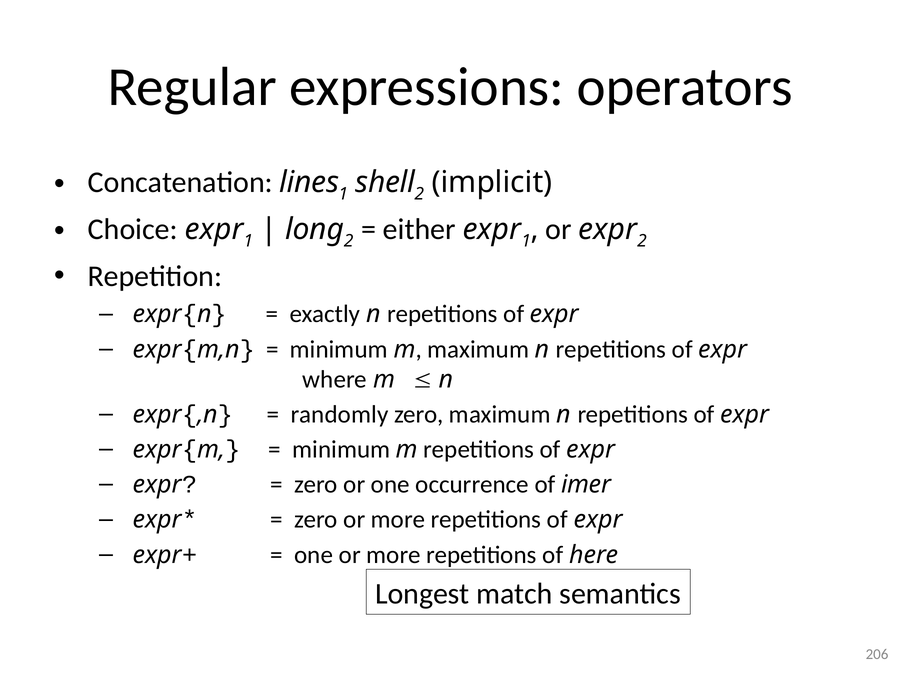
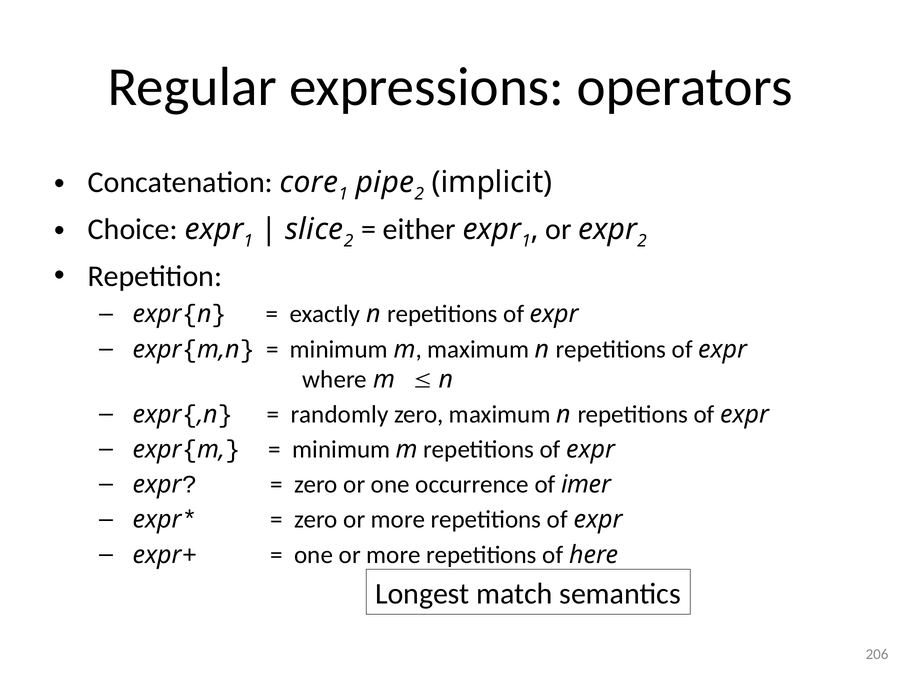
lines: lines -> core
shell: shell -> pipe
long: long -> slice
